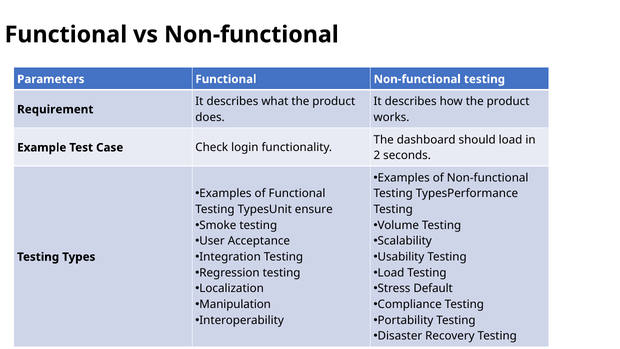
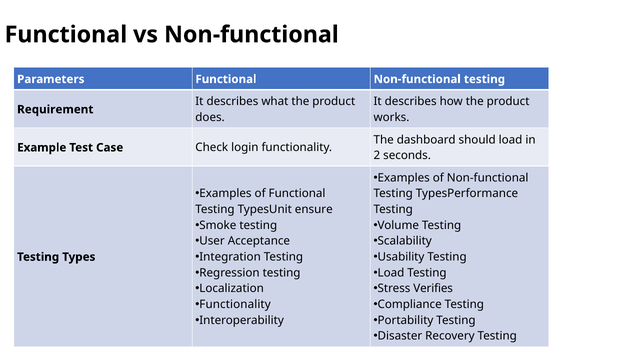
Default: Default -> Verifies
Manipulation at (235, 304): Manipulation -> Functionality
